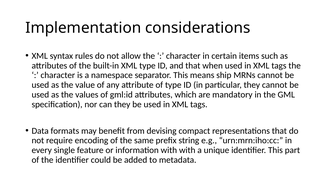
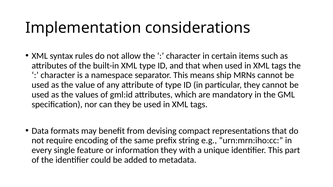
information with: with -> they
